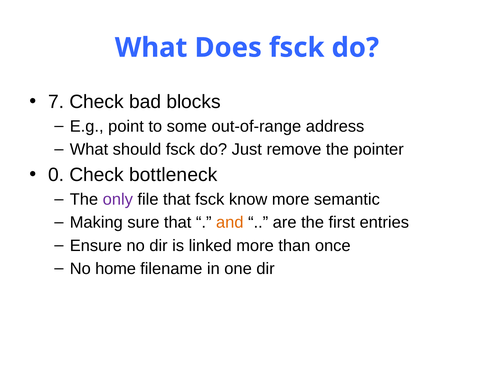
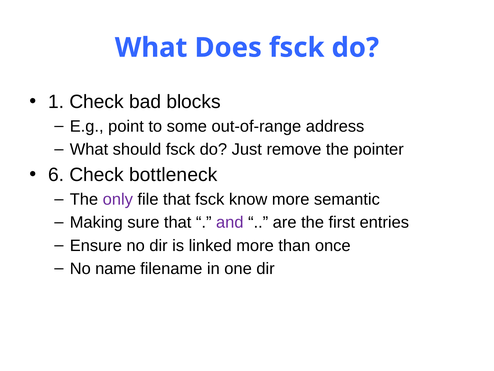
7: 7 -> 1
0: 0 -> 6
and colour: orange -> purple
home: home -> name
